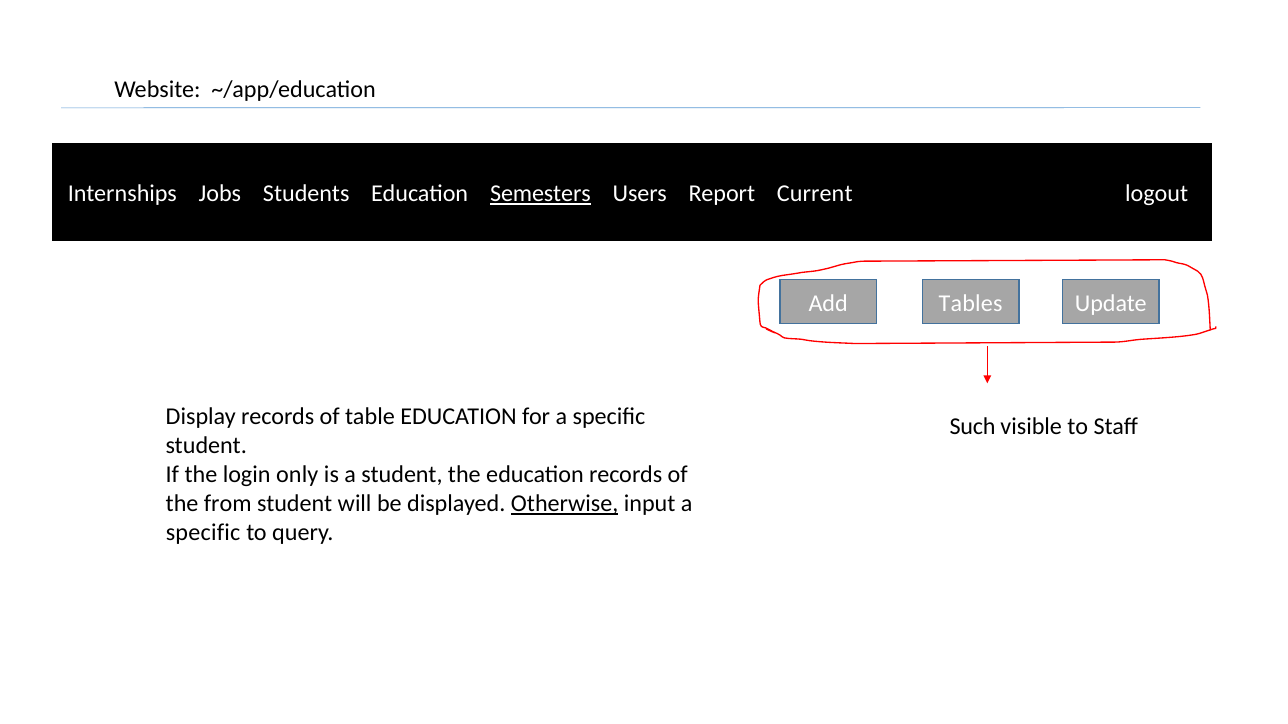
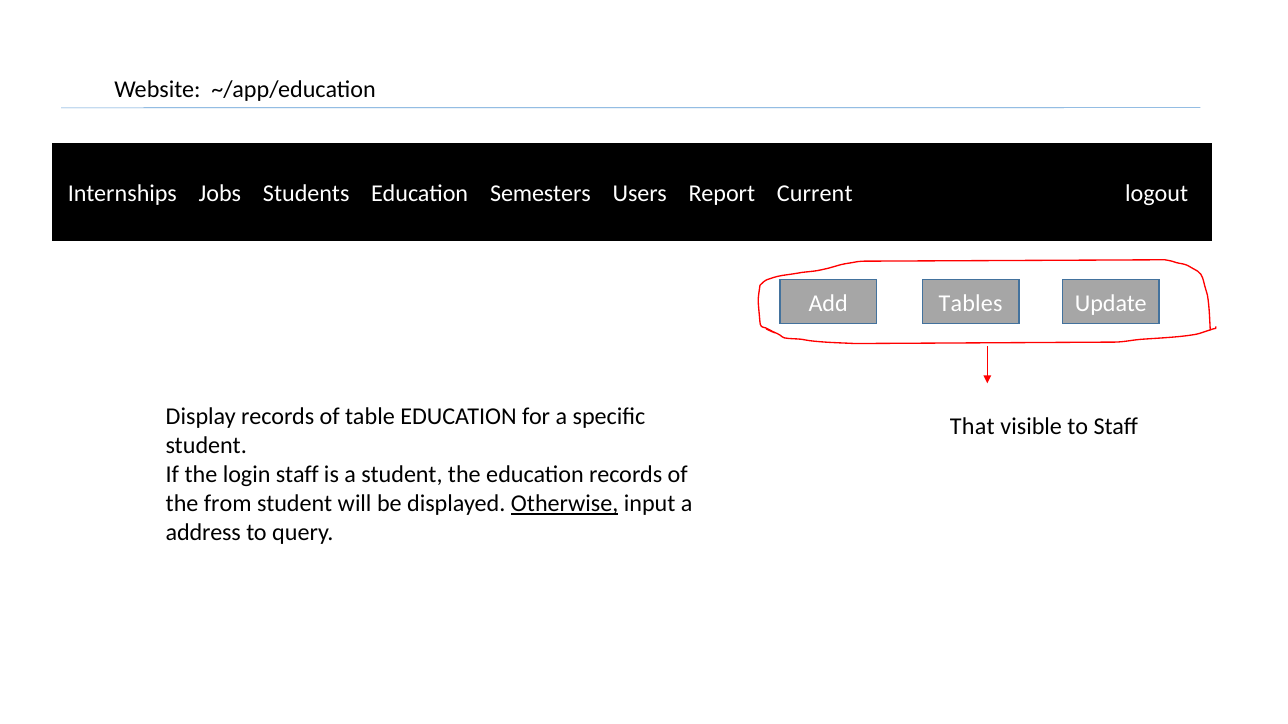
Semesters underline: present -> none
Such: Such -> That
login only: only -> staff
specific at (203, 533): specific -> address
